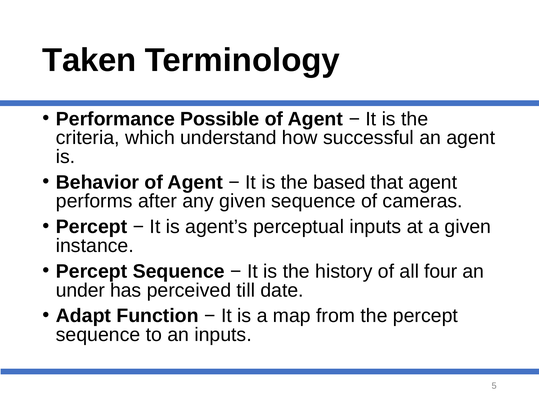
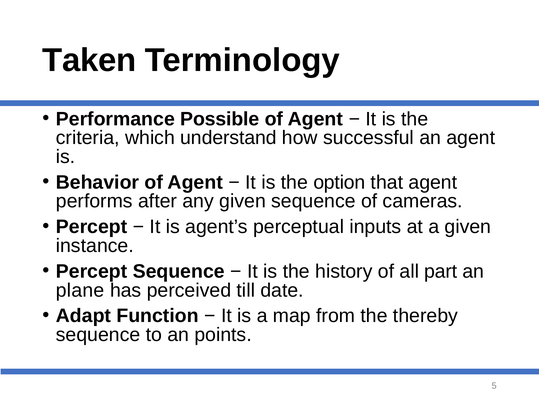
based: based -> option
four: four -> part
under: under -> plane
the percept: percept -> thereby
an inputs: inputs -> points
